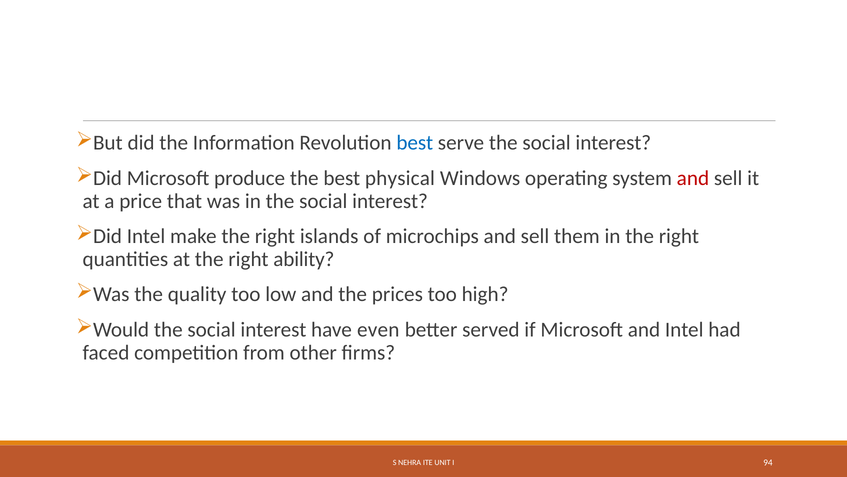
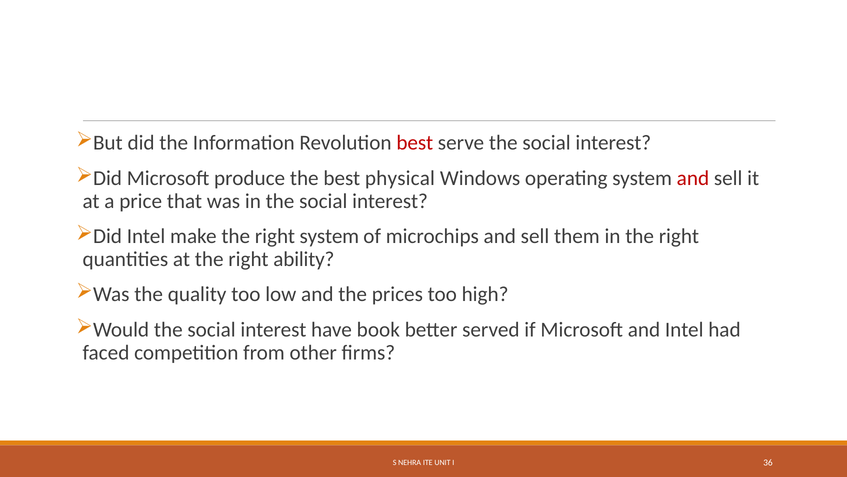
best at (415, 143) colour: blue -> red
right islands: islands -> system
even: even -> book
94: 94 -> 36
